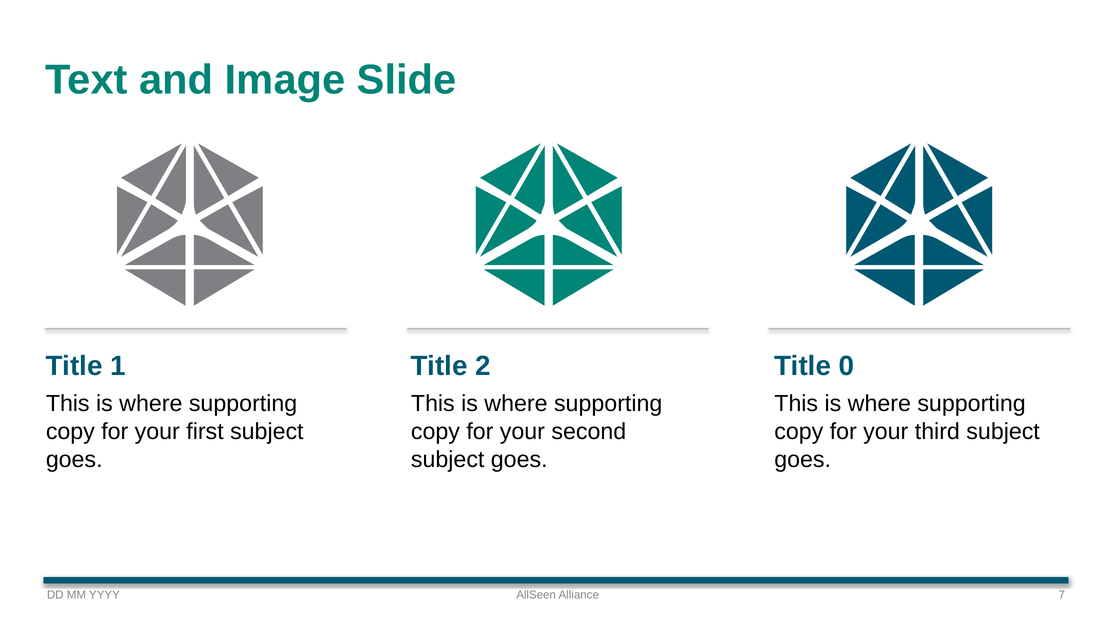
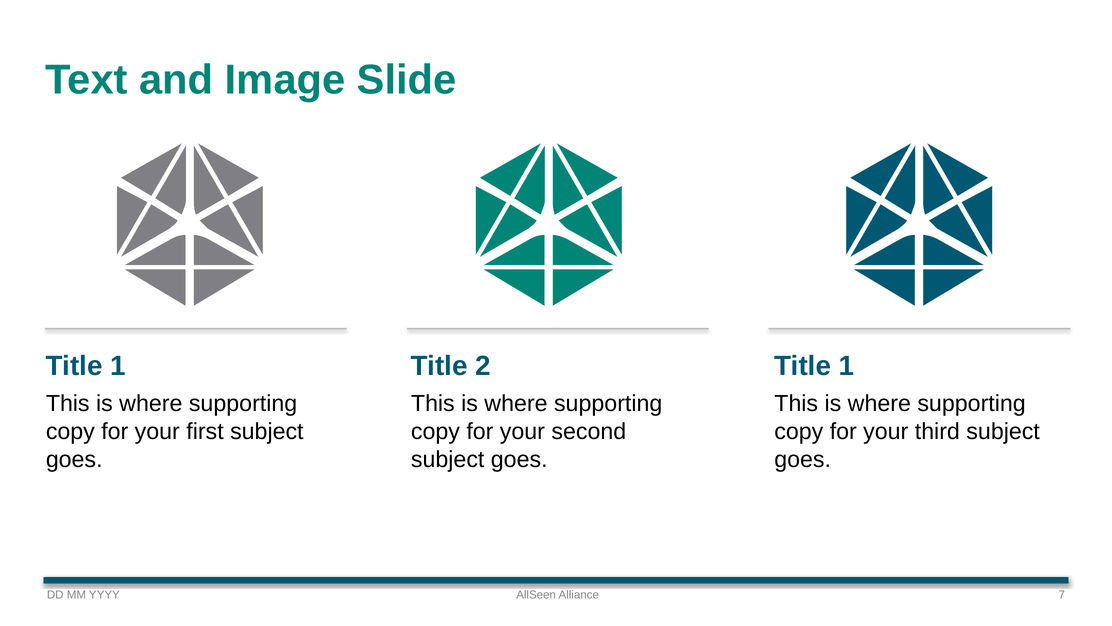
0 at (846, 366): 0 -> 1
